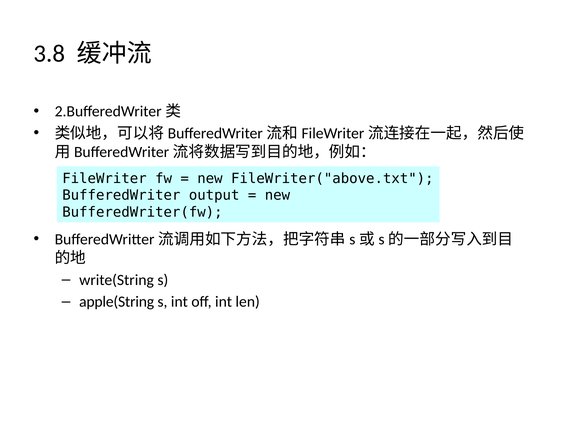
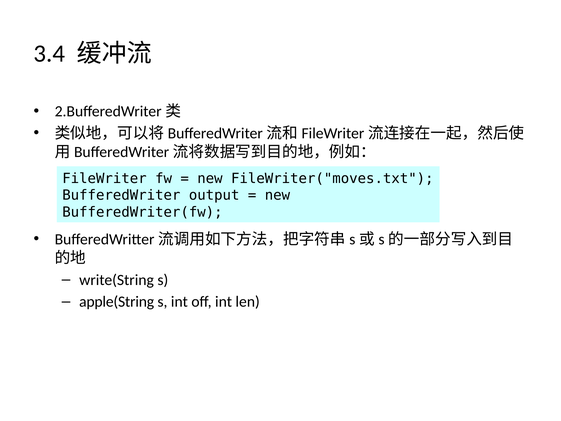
3.8: 3.8 -> 3.4
FileWriter("above.txt: FileWriter("above.txt -> FileWriter("moves.txt
